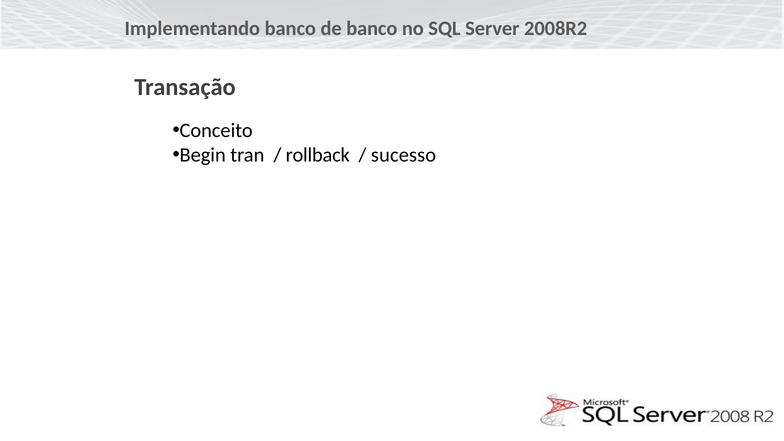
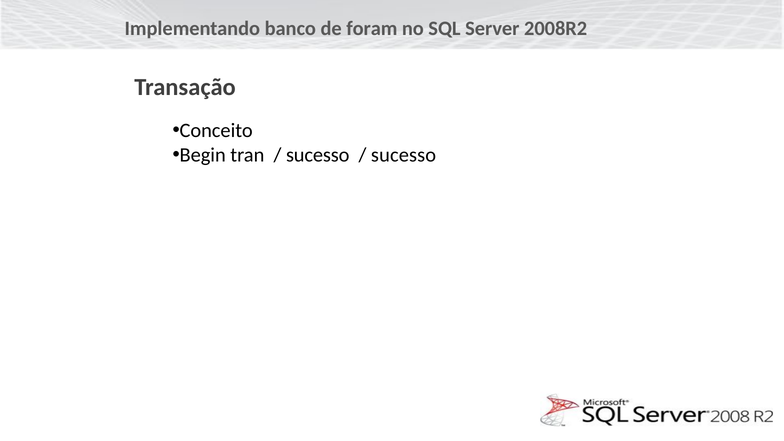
de banco: banco -> foram
rollback at (318, 155): rollback -> sucesso
